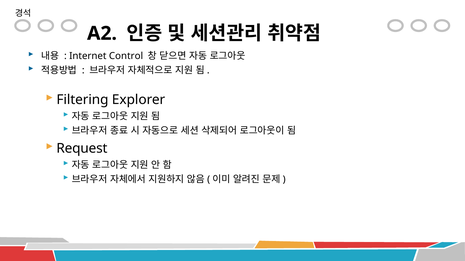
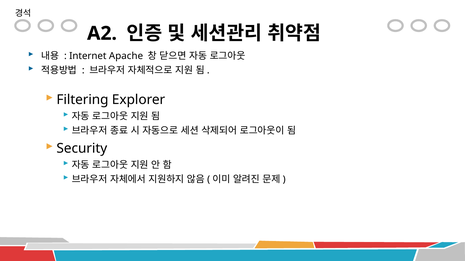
Control: Control -> Apache
Request: Request -> Security
